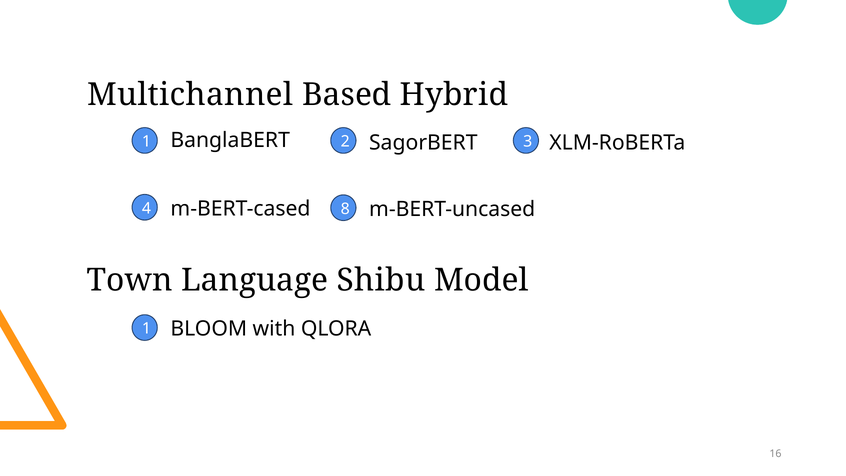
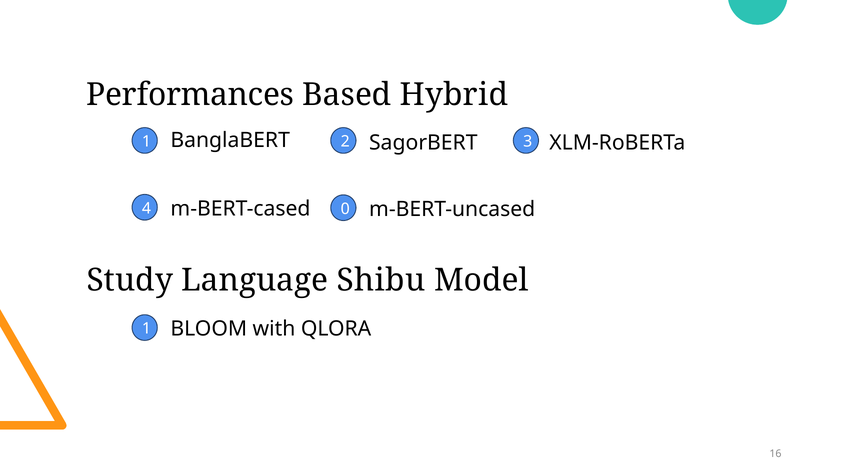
Multichannel: Multichannel -> Performances
8: 8 -> 0
Town: Town -> Study
